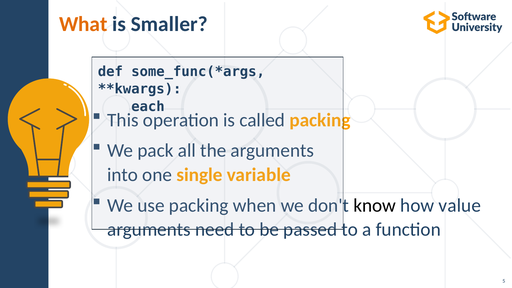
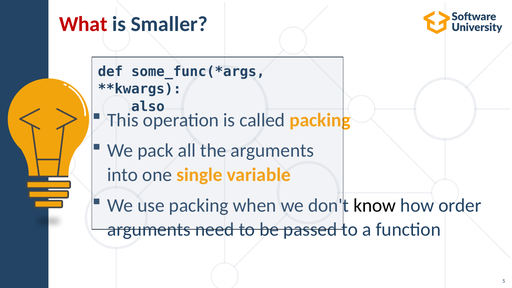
What colour: orange -> red
each: each -> also
value: value -> order
